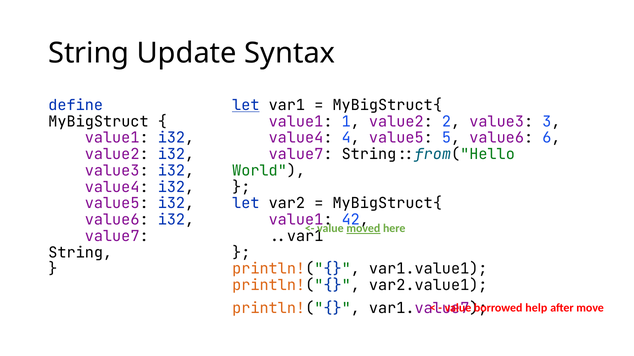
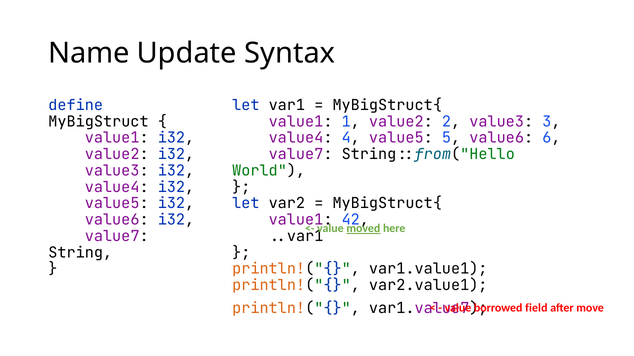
String at (89, 53): String -> Name
let at (246, 105) underline: present -> none
help: help -> field
